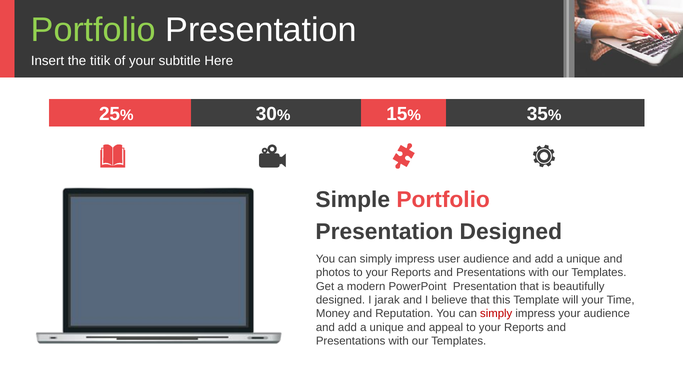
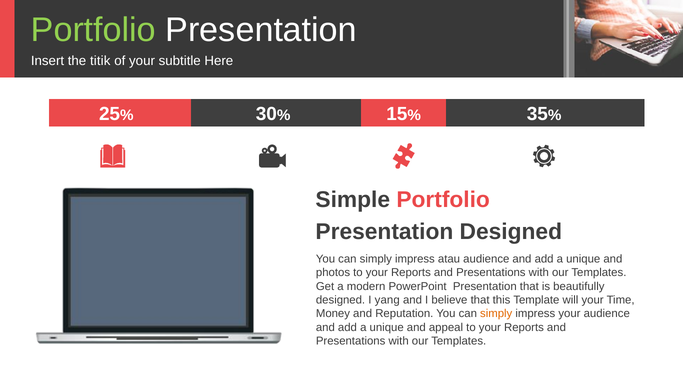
user: user -> atau
jarak: jarak -> yang
simply at (496, 314) colour: red -> orange
